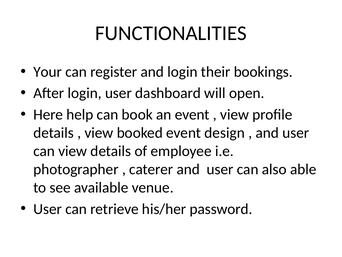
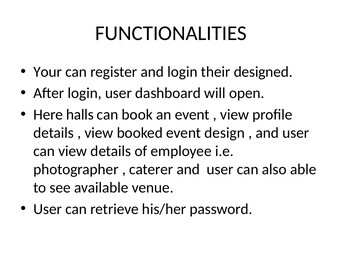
bookings: bookings -> designed
help: help -> halls
